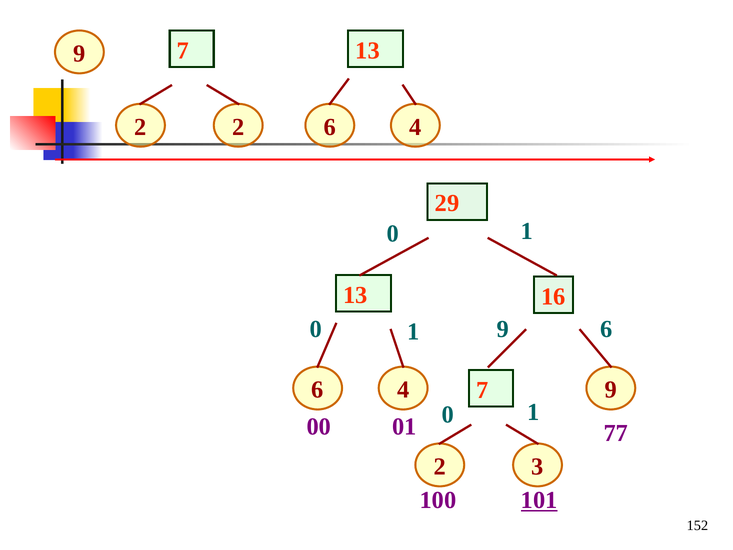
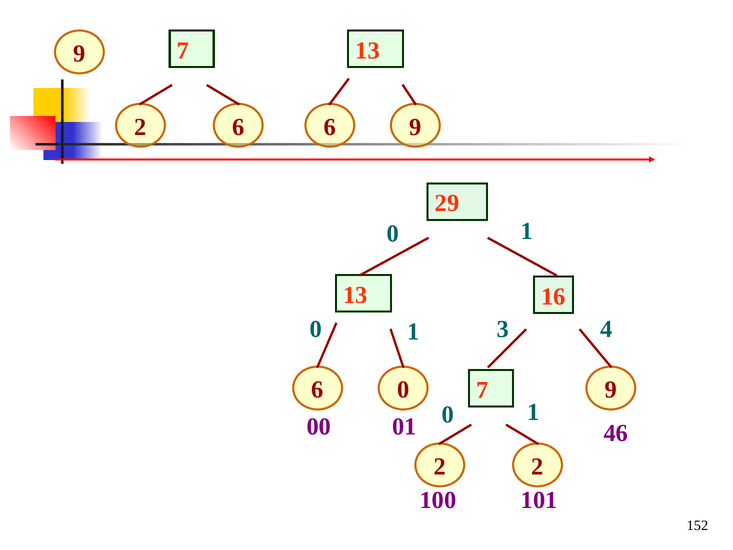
2 2: 2 -> 6
4 at (415, 127): 4 -> 9
0 9: 9 -> 3
1 6: 6 -> 4
4 at (403, 390): 4 -> 0
77: 77 -> 46
2 3: 3 -> 2
101 underline: present -> none
